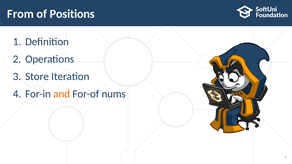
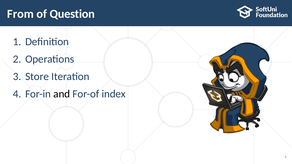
Positions: Positions -> Question
and colour: orange -> black
nums: nums -> index
